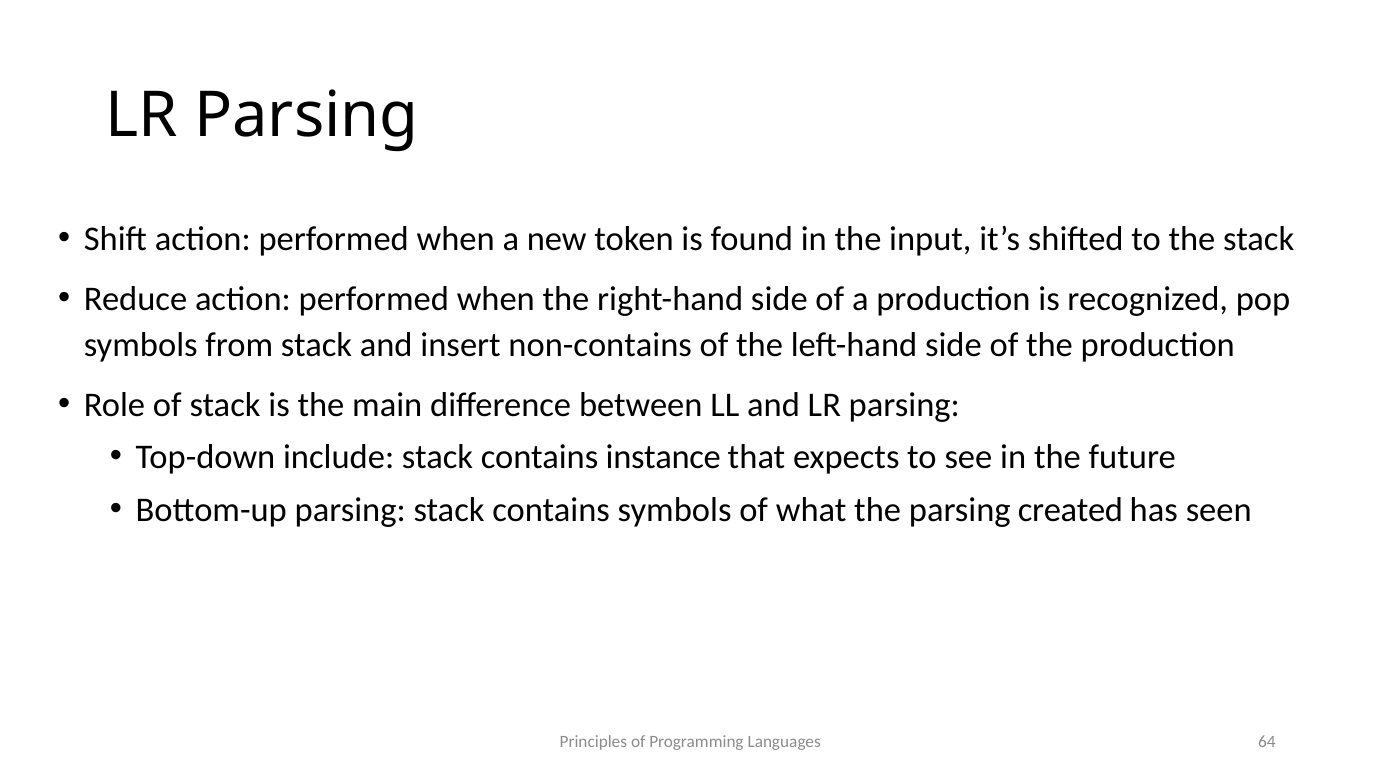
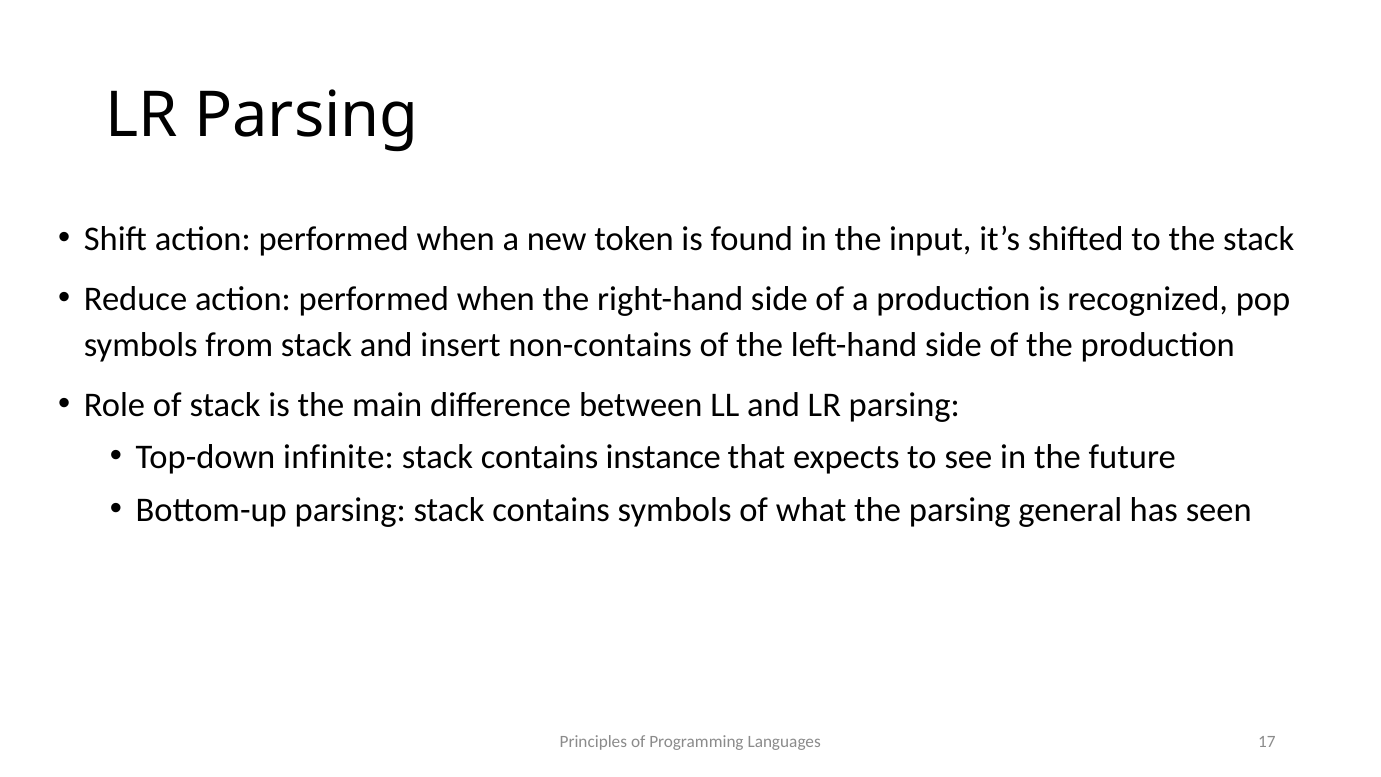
include: include -> infinite
created: created -> general
64: 64 -> 17
